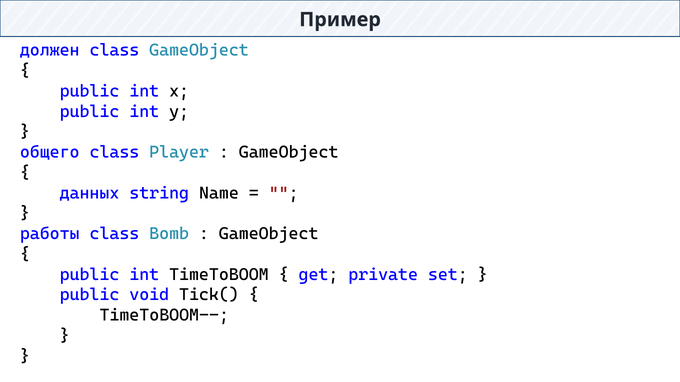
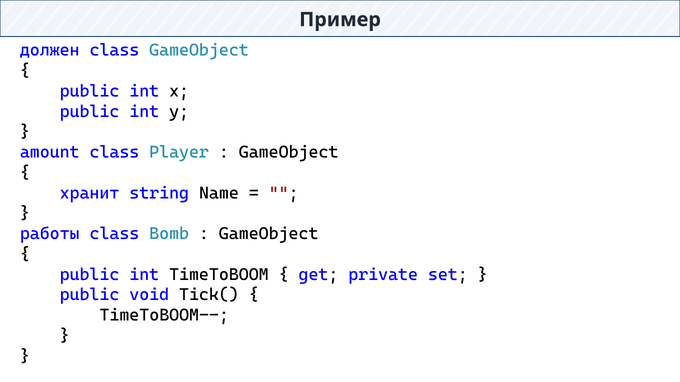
общего: общего -> amount
данных: данных -> хранит
